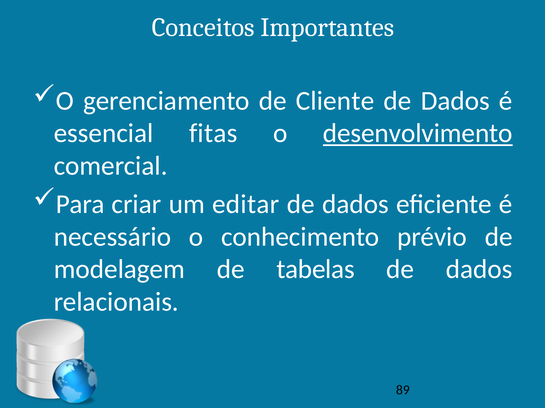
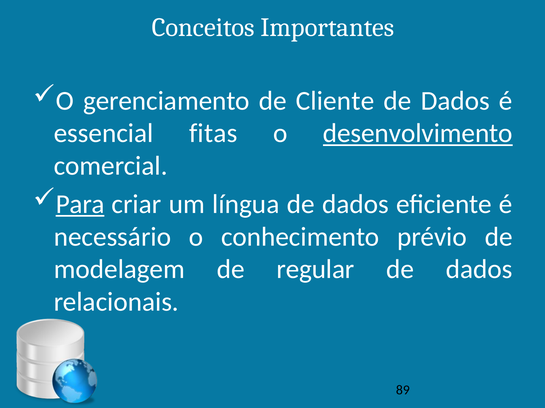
Para underline: none -> present
editar: editar -> língua
tabelas: tabelas -> regular
